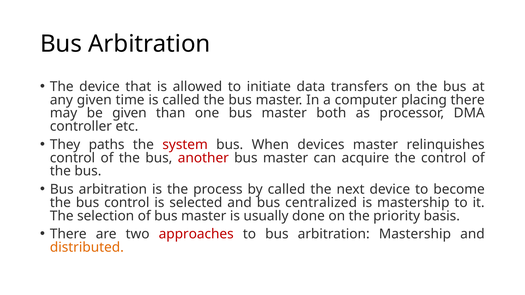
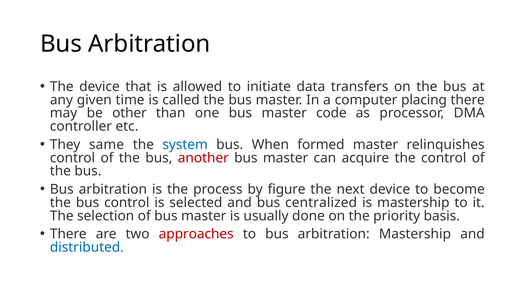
be given: given -> other
both: both -> code
paths: paths -> same
system colour: red -> blue
devices: devices -> formed
by called: called -> figure
distributed colour: orange -> blue
